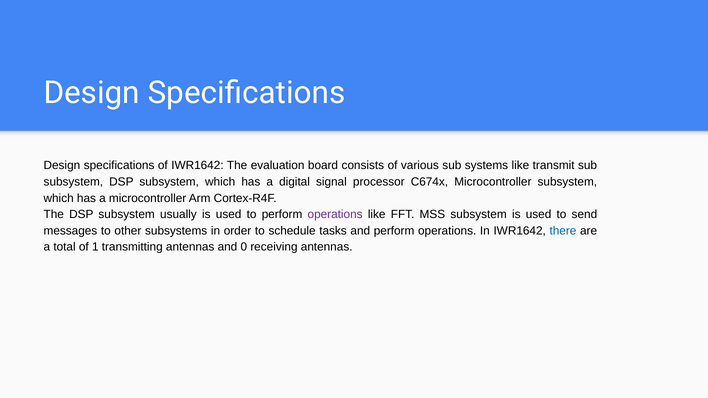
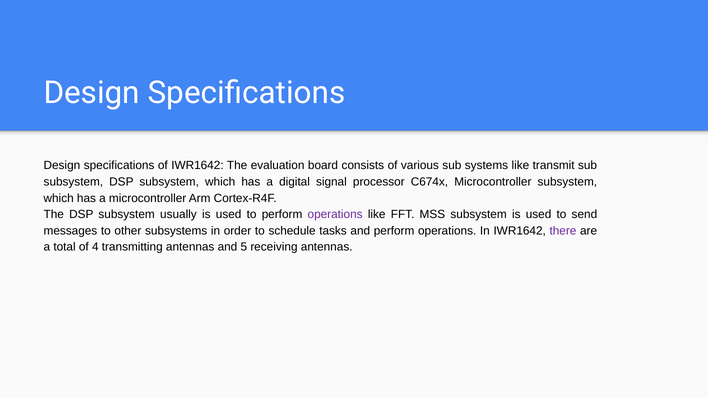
there colour: blue -> purple
1: 1 -> 4
0: 0 -> 5
